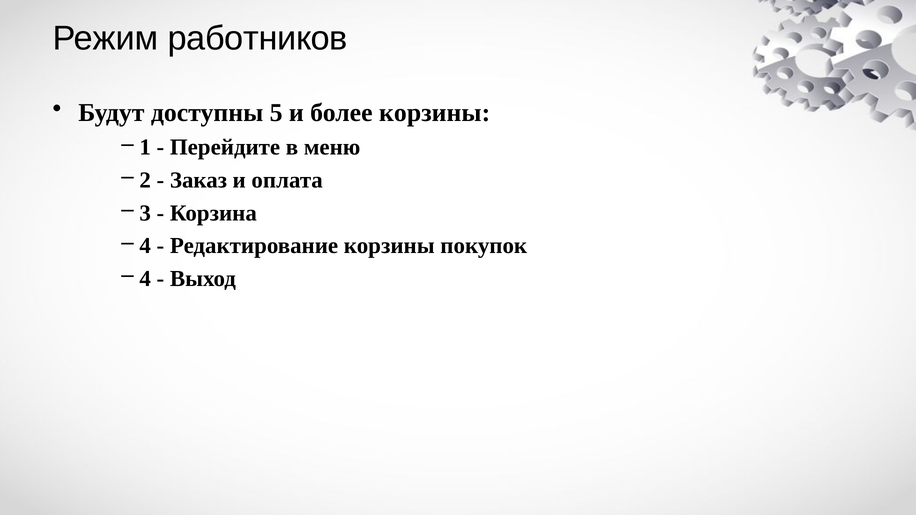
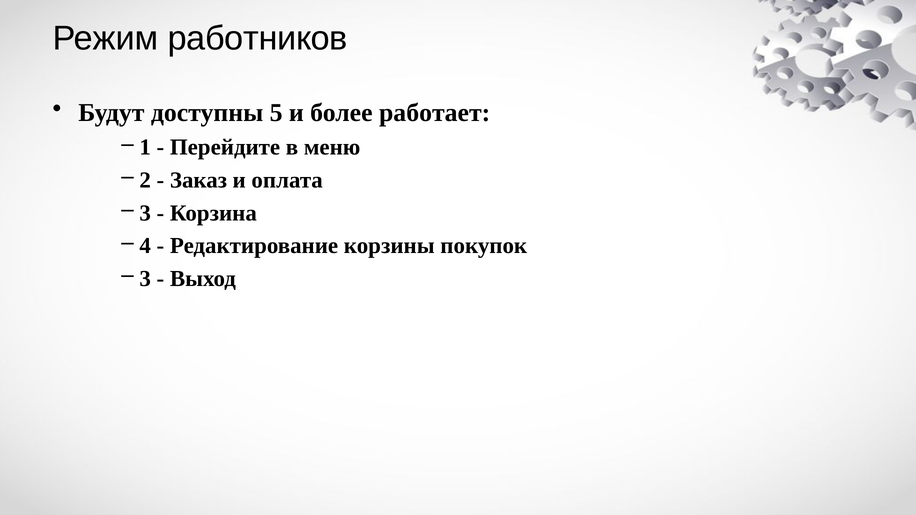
более корзины: корзины -> работает
4 at (145, 279): 4 -> 3
